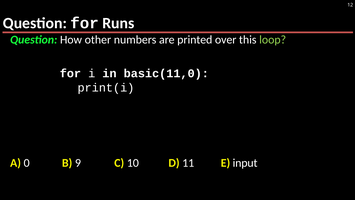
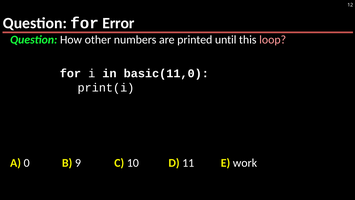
Runs: Runs -> Error
over: over -> until
loop colour: light green -> pink
input: input -> work
